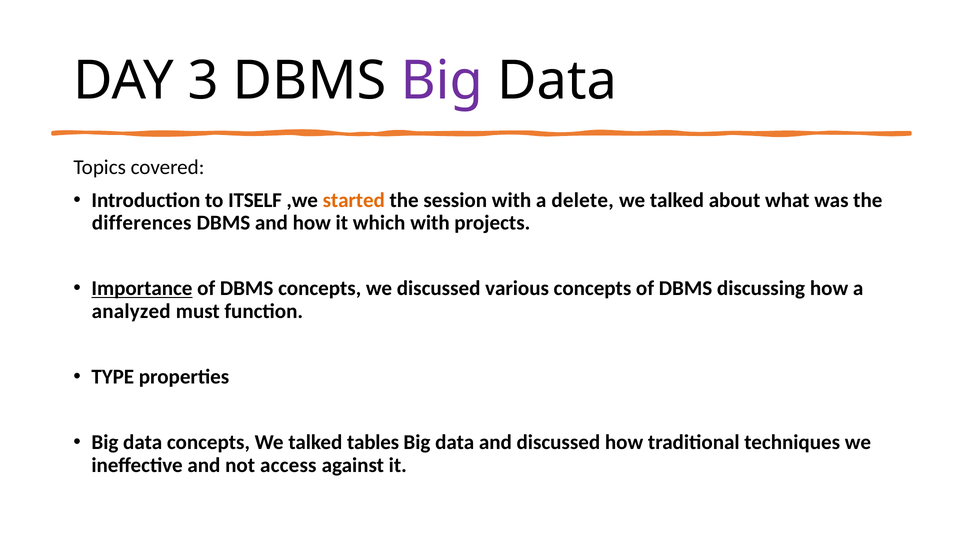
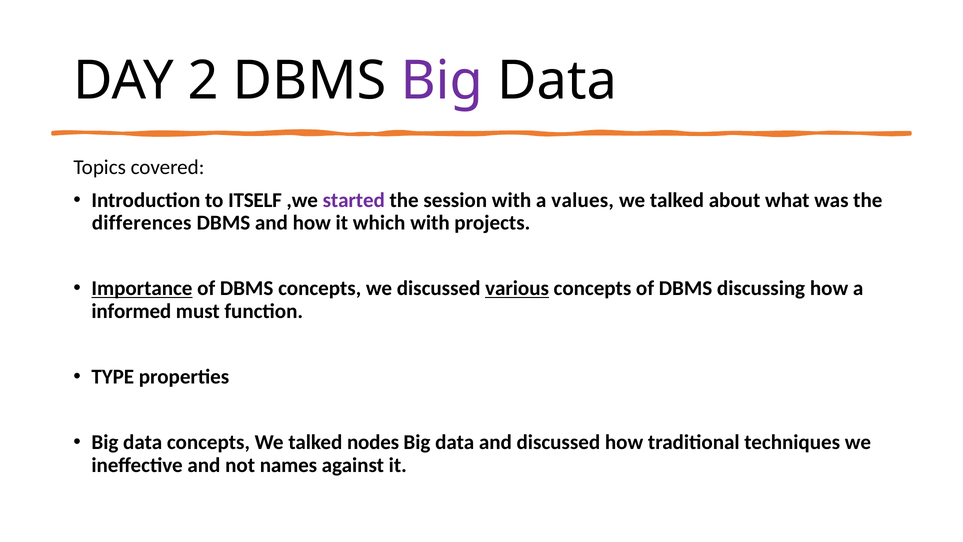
3: 3 -> 2
started colour: orange -> purple
delete: delete -> values
various underline: none -> present
analyzed: analyzed -> informed
tables: tables -> nodes
access: access -> names
